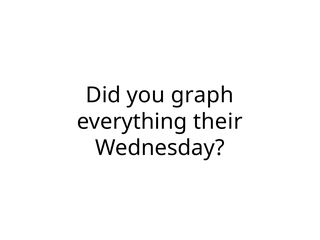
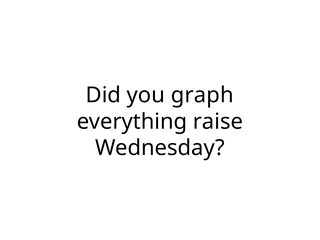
their: their -> raise
